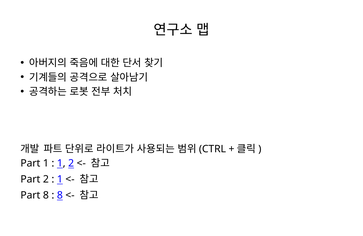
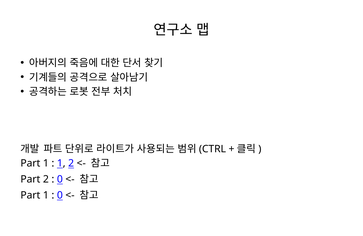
1 at (60, 180): 1 -> 0
8 at (46, 196): 8 -> 1
8 at (60, 196): 8 -> 0
